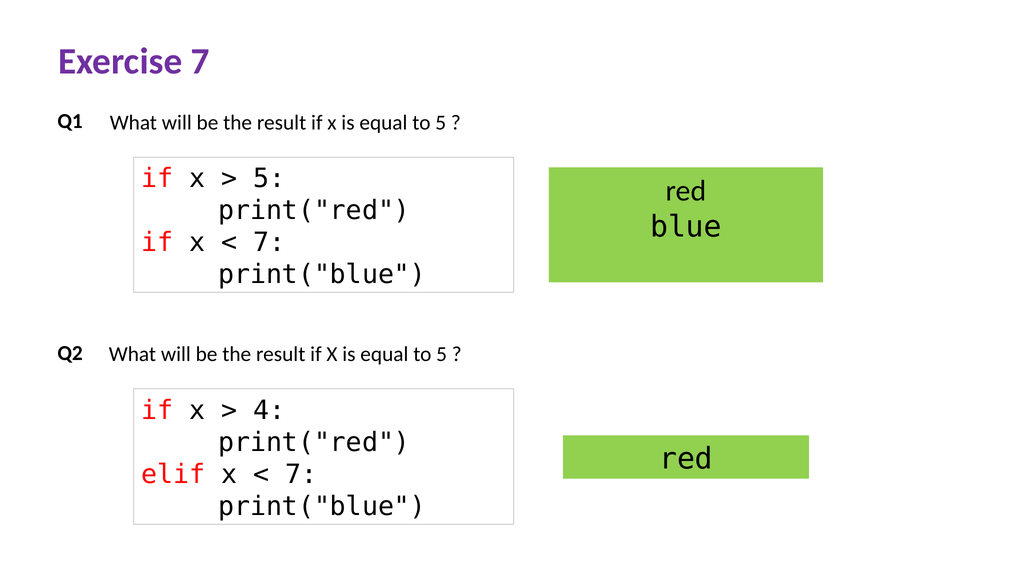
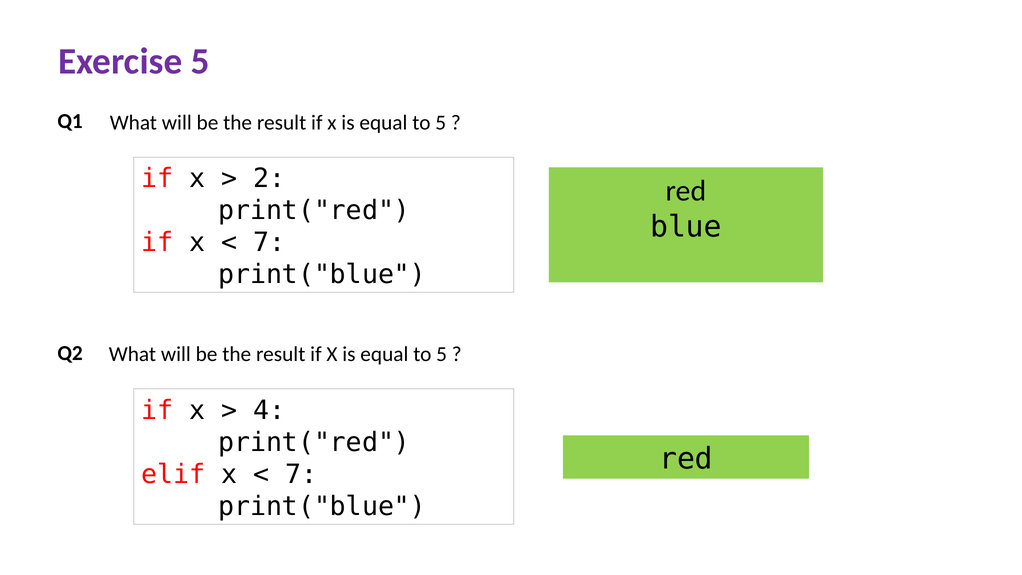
Exercise 7: 7 -> 5
5 at (269, 179): 5 -> 2
